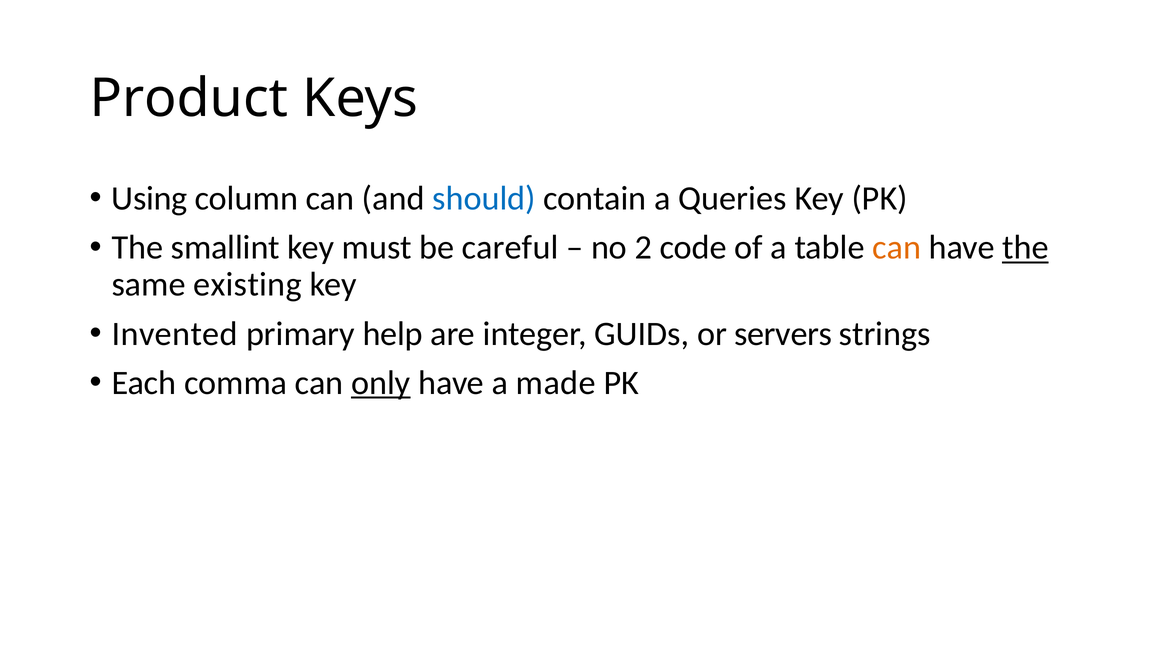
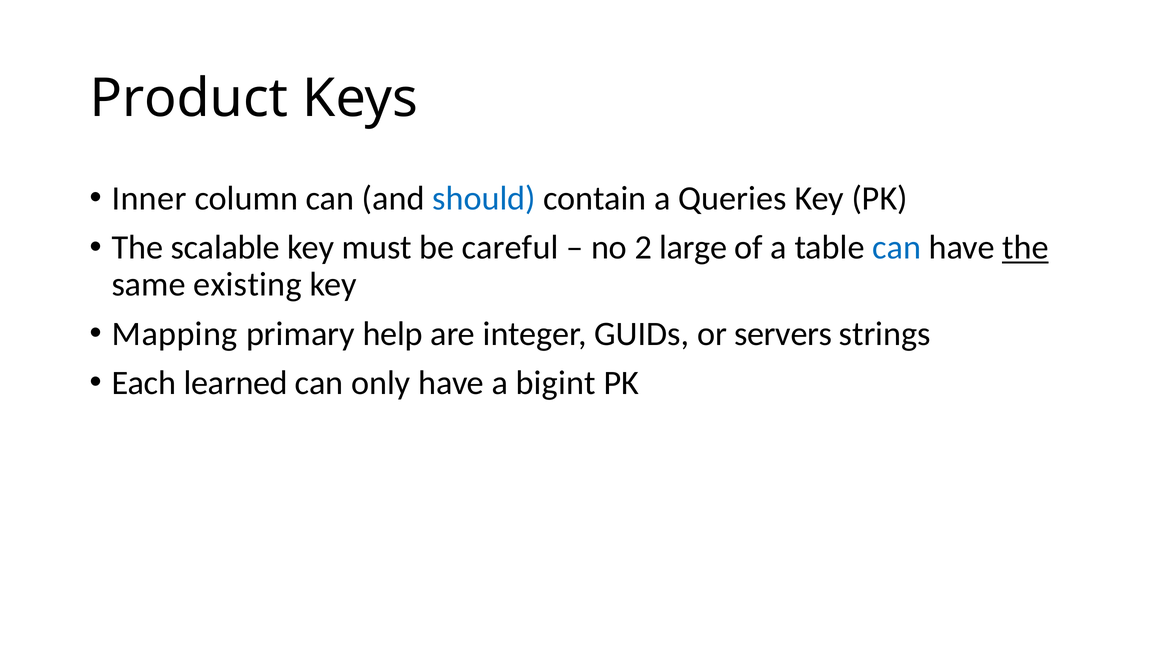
Using: Using -> Inner
smallint: smallint -> scalable
code: code -> large
can at (897, 248) colour: orange -> blue
Invented: Invented -> Mapping
comma: comma -> learned
only underline: present -> none
made: made -> bigint
